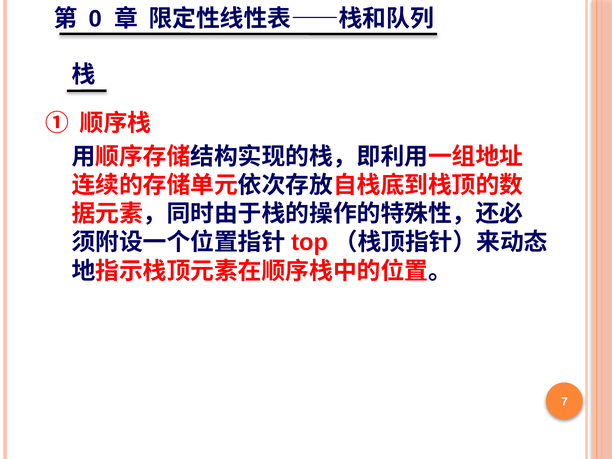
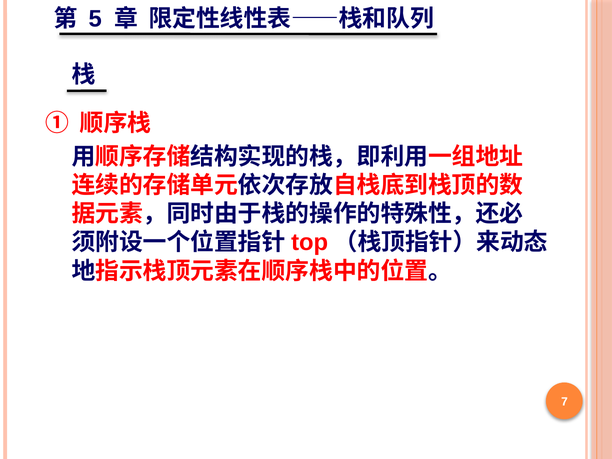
0: 0 -> 5
